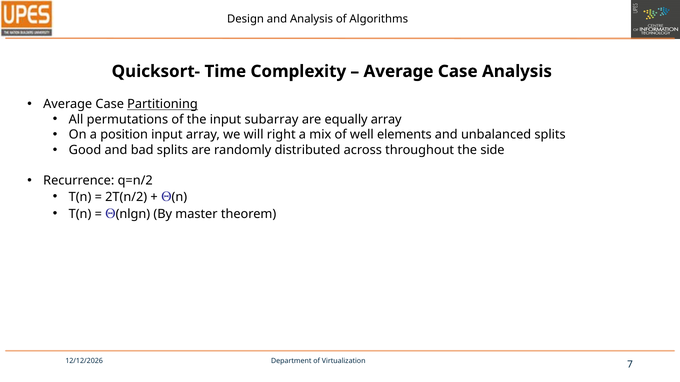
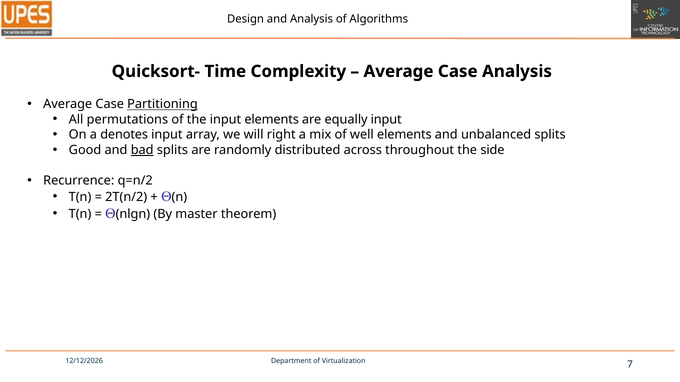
input subarray: subarray -> elements
equally array: array -> input
position: position -> denotes
bad underline: none -> present
